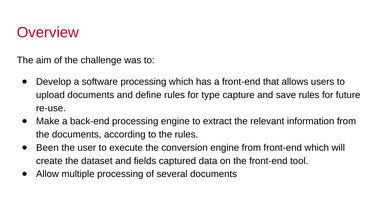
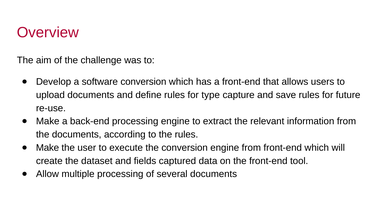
software processing: processing -> conversion
Been at (47, 148): Been -> Make
